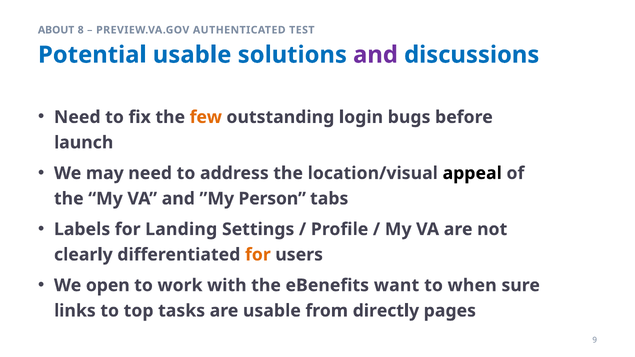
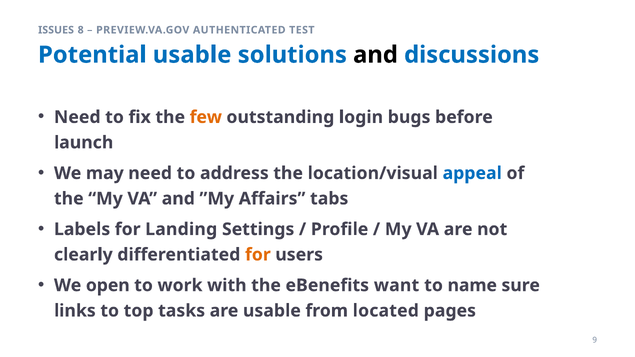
ABOUT: ABOUT -> ISSUES
and at (375, 55) colour: purple -> black
appeal colour: black -> blue
Person: Person -> Affairs
when: when -> name
directly: directly -> located
